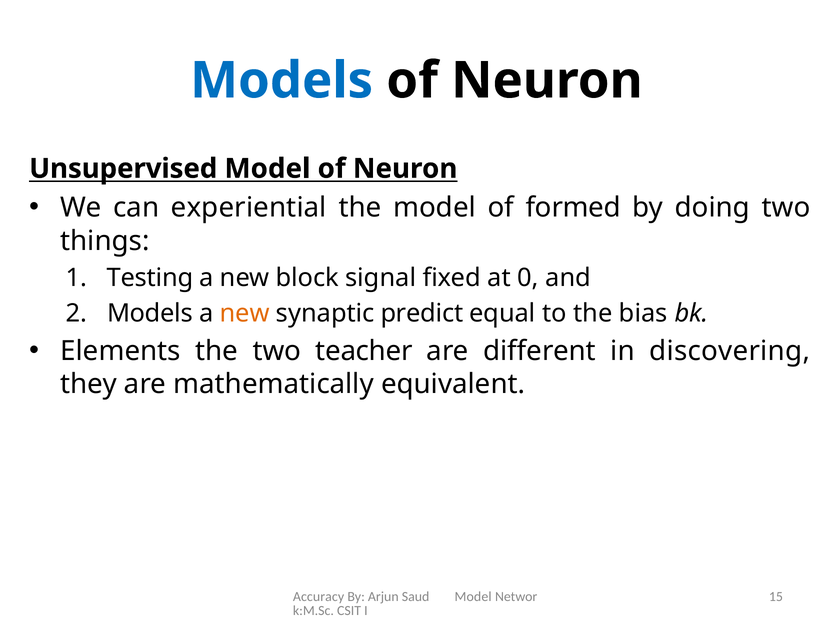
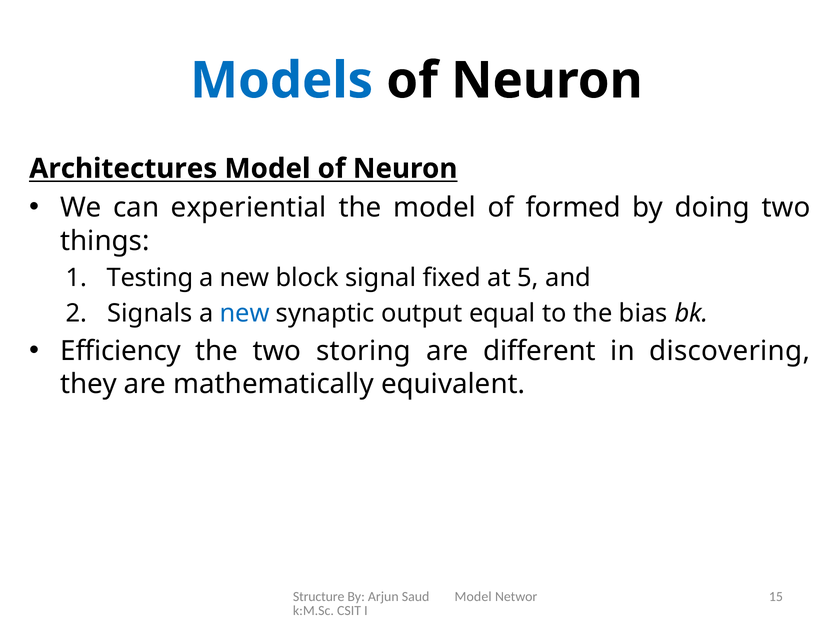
Unsupervised: Unsupervised -> Architectures
0: 0 -> 5
Models at (150, 313): Models -> Signals
new at (245, 313) colour: orange -> blue
predict: predict -> output
Elements: Elements -> Efficiency
teacher: teacher -> storing
Accuracy: Accuracy -> Structure
